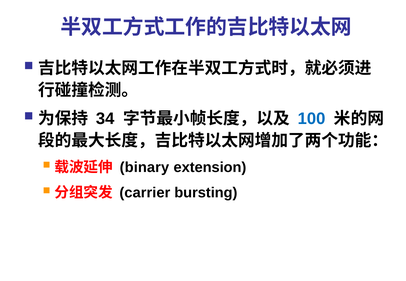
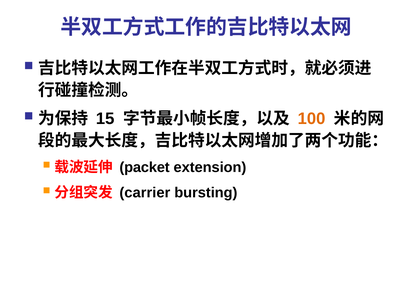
34: 34 -> 15
100 colour: blue -> orange
binary: binary -> packet
